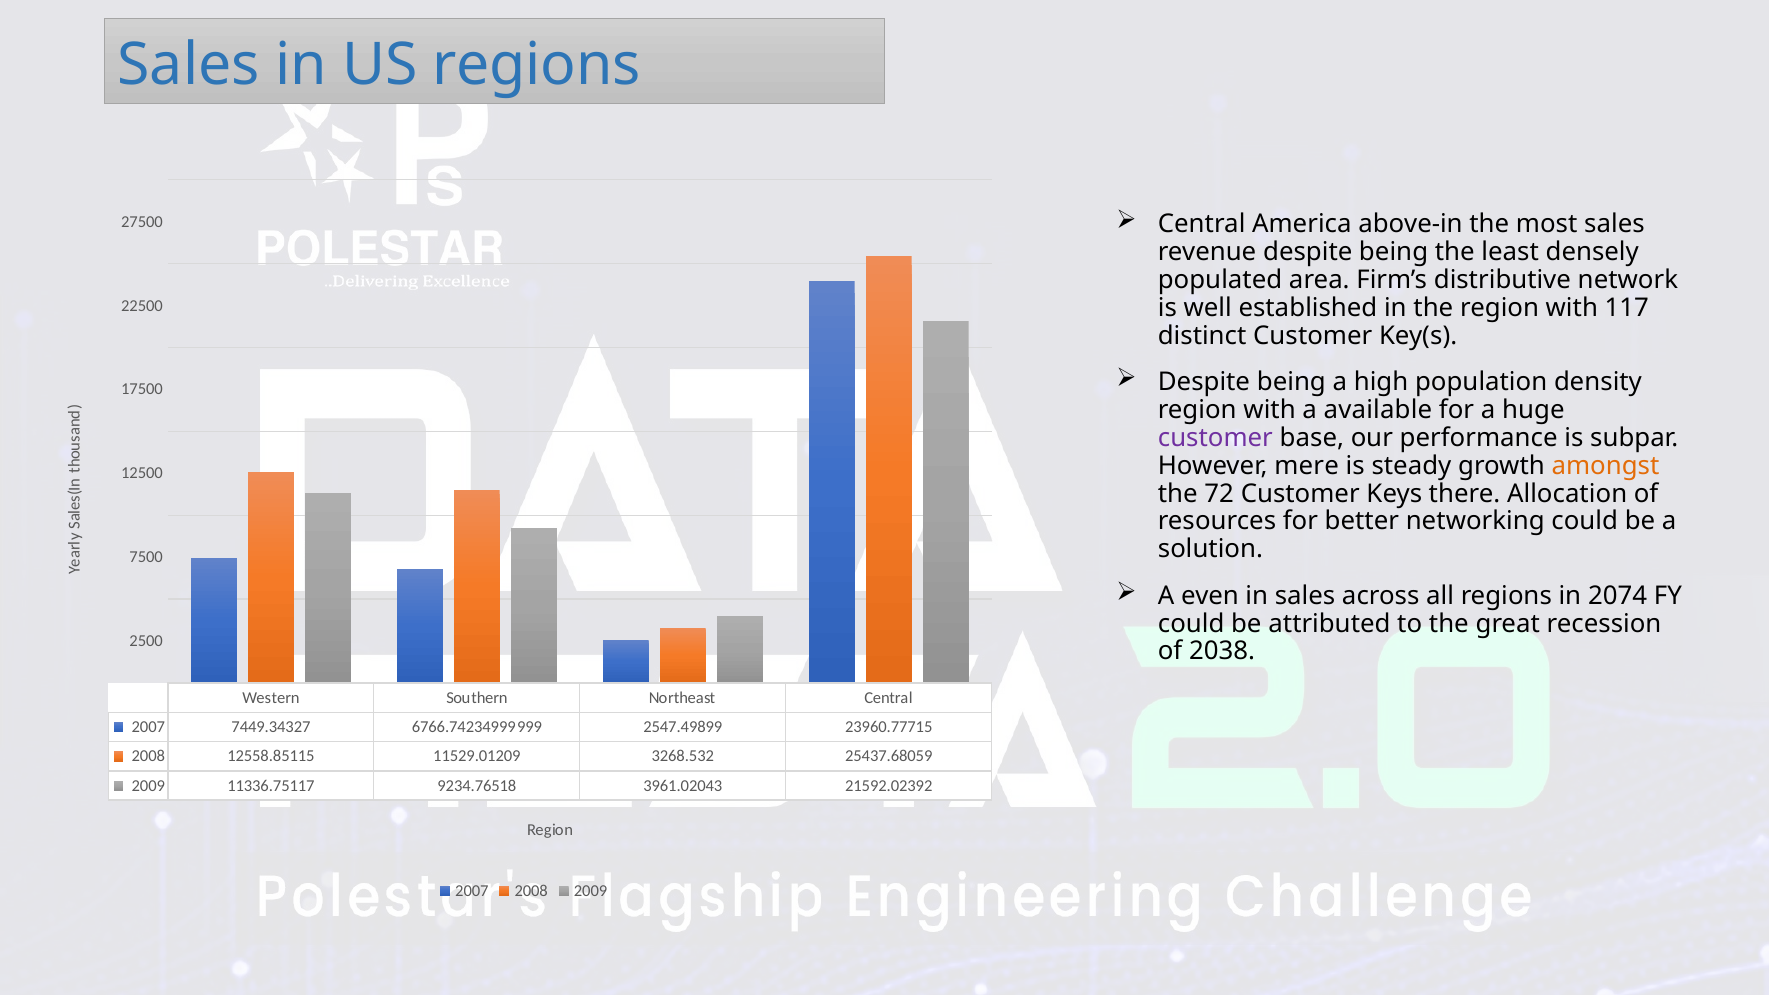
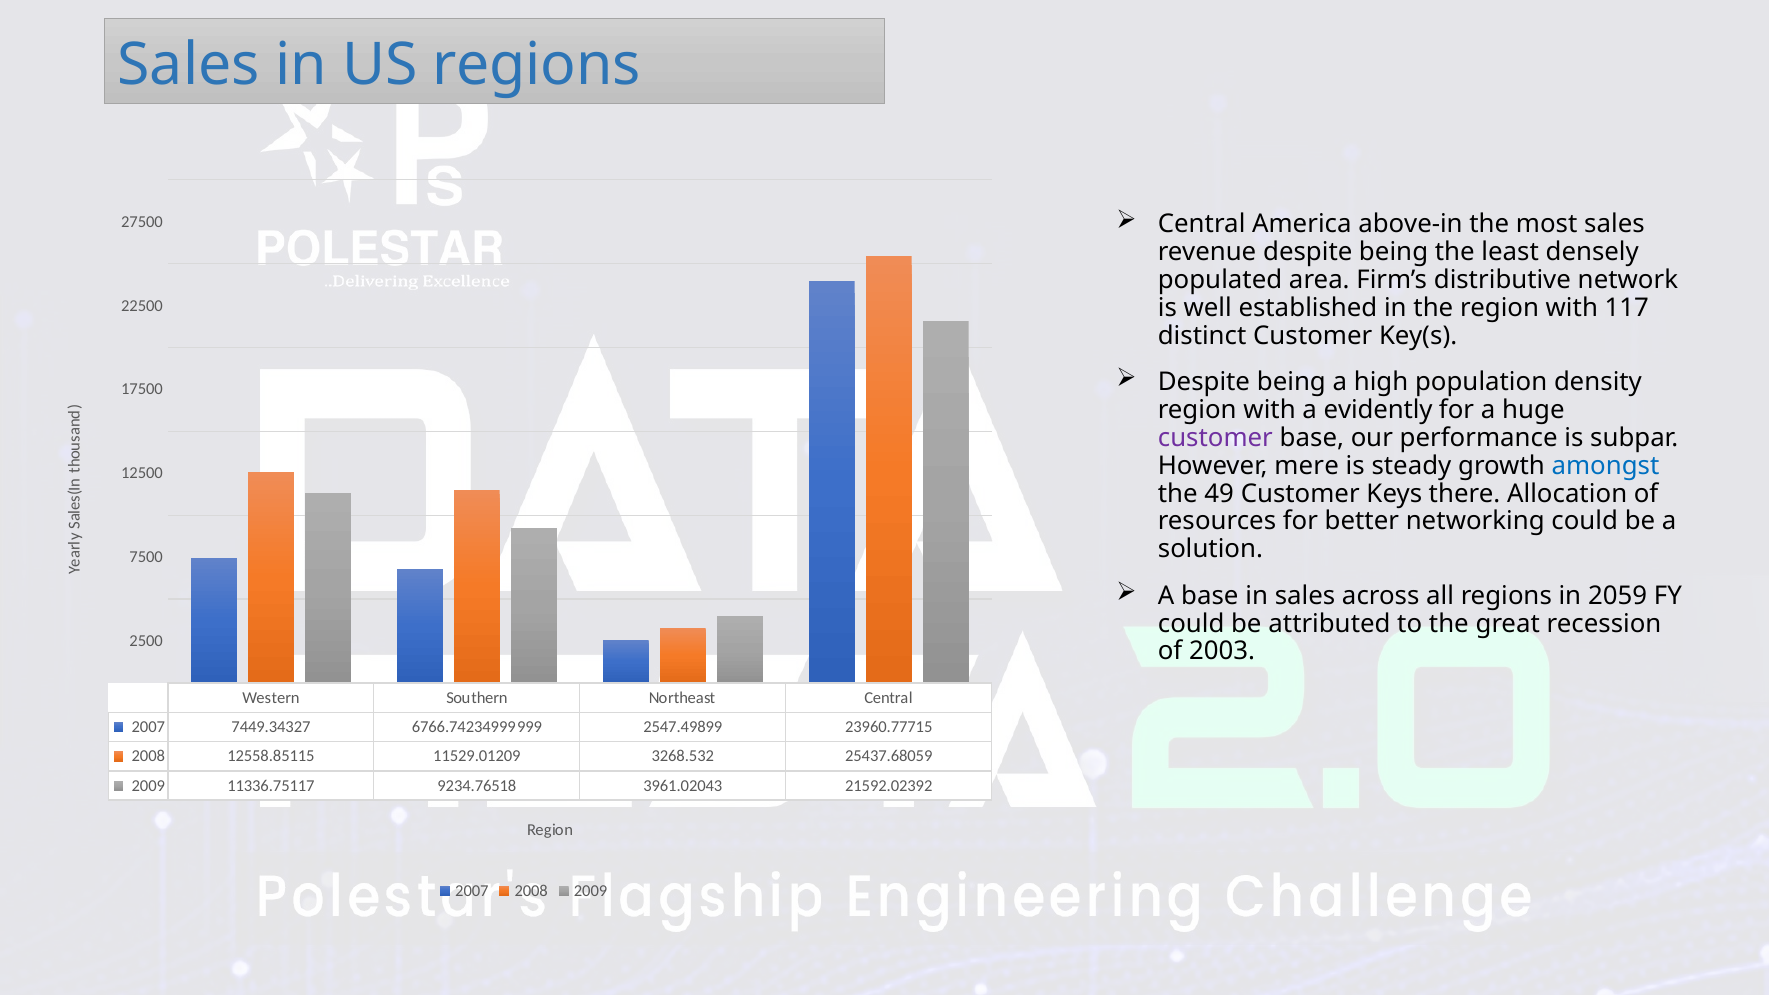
available: available -> evidently
amongst colour: orange -> blue
72: 72 -> 49
A even: even -> base
2074: 2074 -> 2059
2038: 2038 -> 2003
